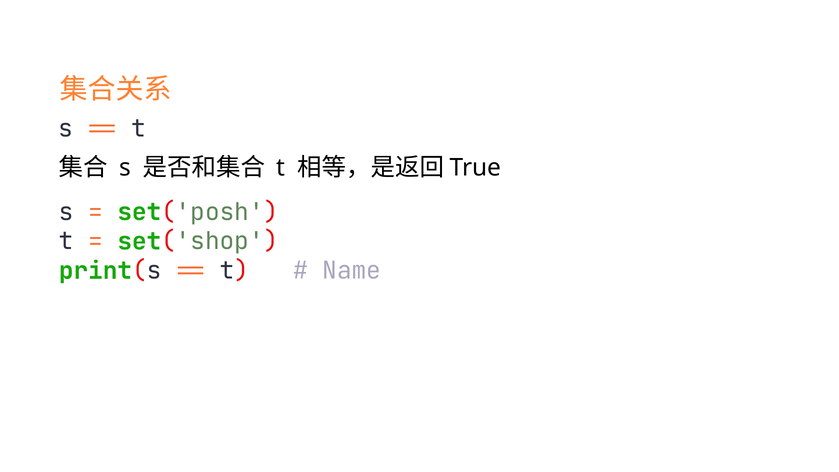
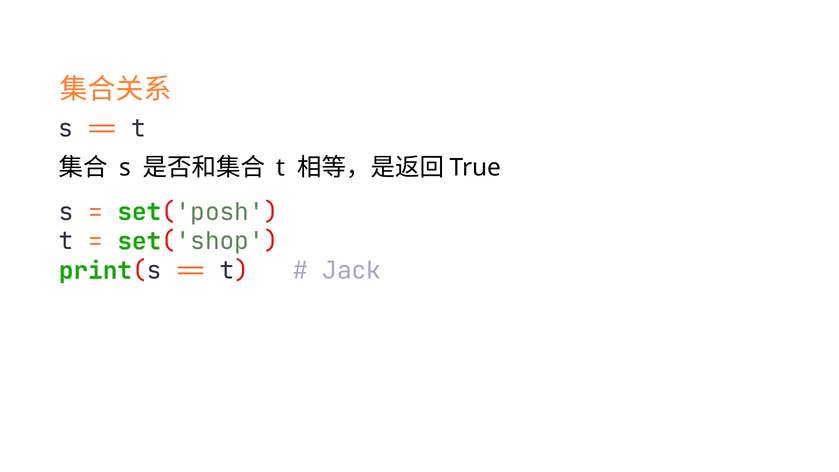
Name: Name -> Jack
